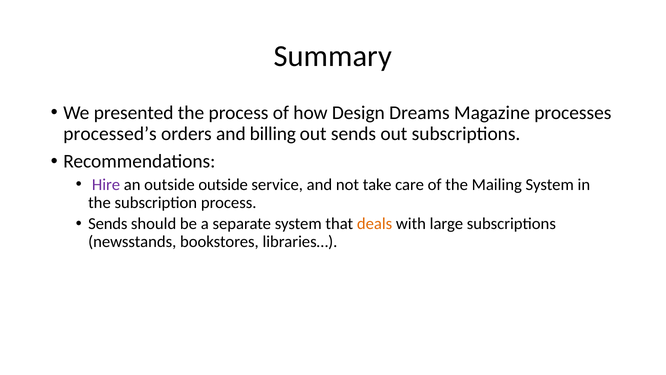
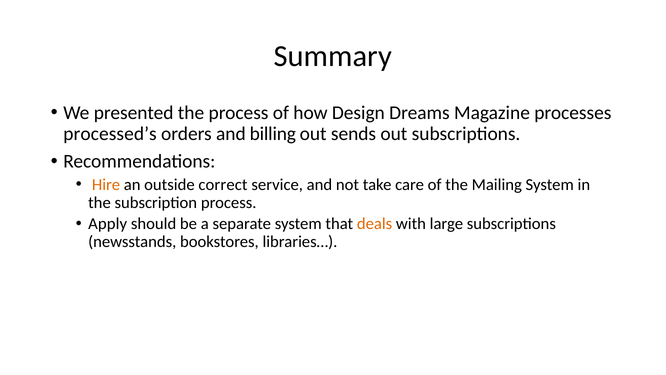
Hire colour: purple -> orange
outside outside: outside -> correct
Sends at (108, 224): Sends -> Apply
